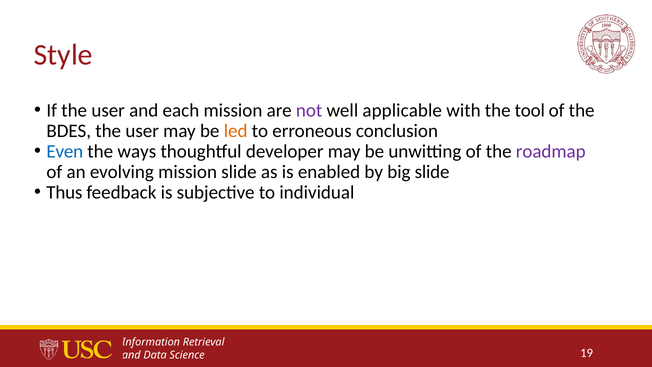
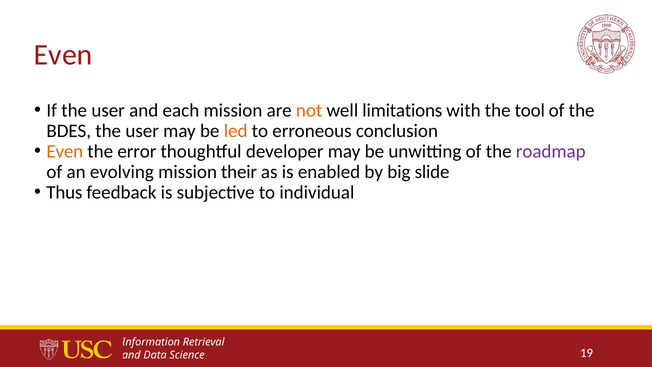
Style at (63, 55): Style -> Even
not colour: purple -> orange
applicable: applicable -> limitations
Even at (65, 151) colour: blue -> orange
ways: ways -> error
mission slide: slide -> their
